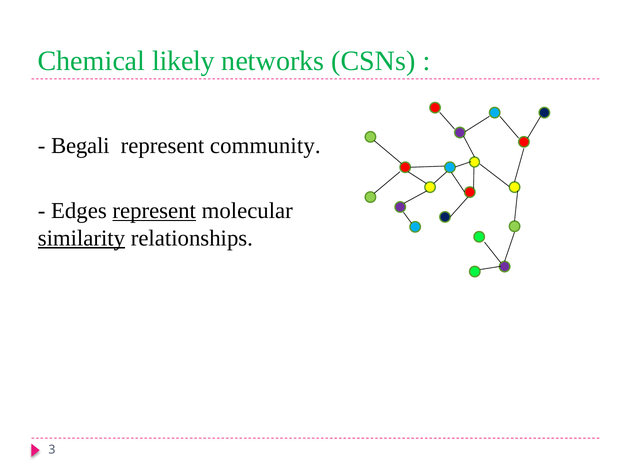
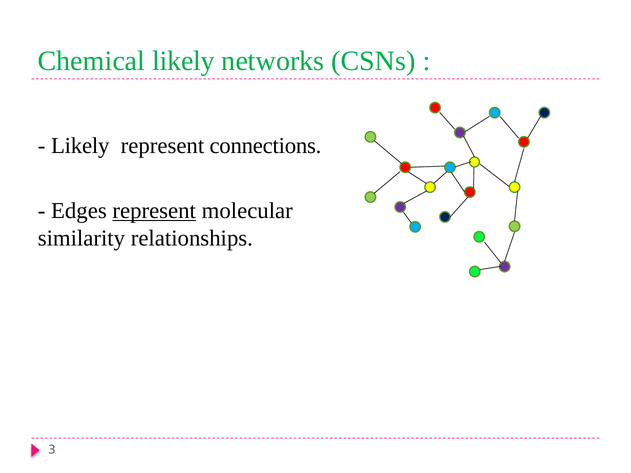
Begali at (80, 146): Begali -> Likely
community: community -> connections
similarity underline: present -> none
